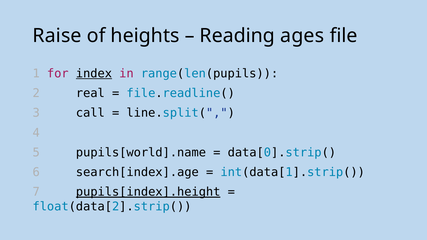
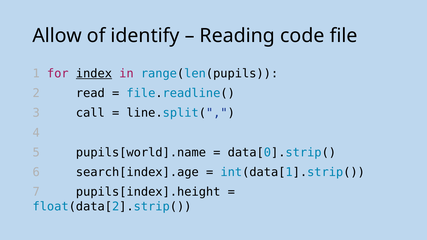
Raise: Raise -> Allow
heights: heights -> identify
ages: ages -> code
real: real -> read
pupils[index].height underline: present -> none
